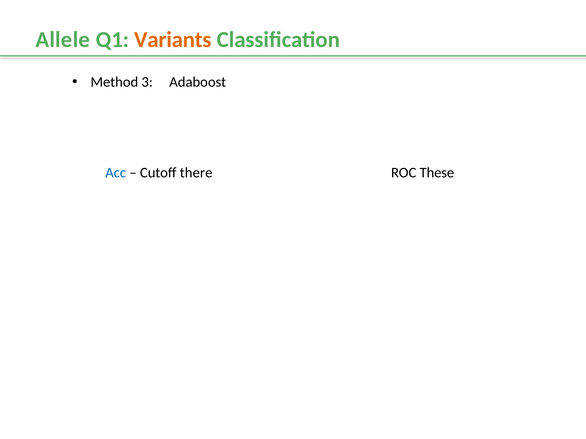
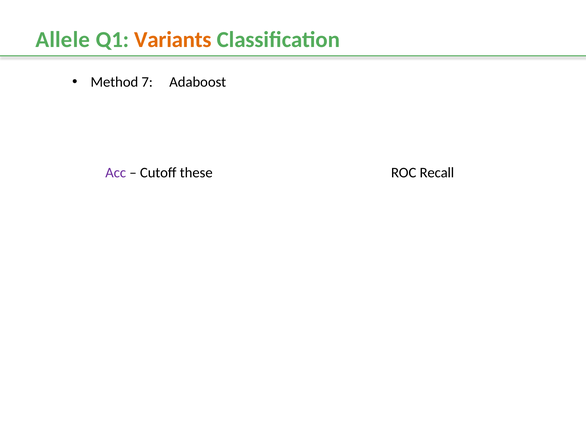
3: 3 -> 7
Acc colour: blue -> purple
there: there -> these
These: These -> Recall
